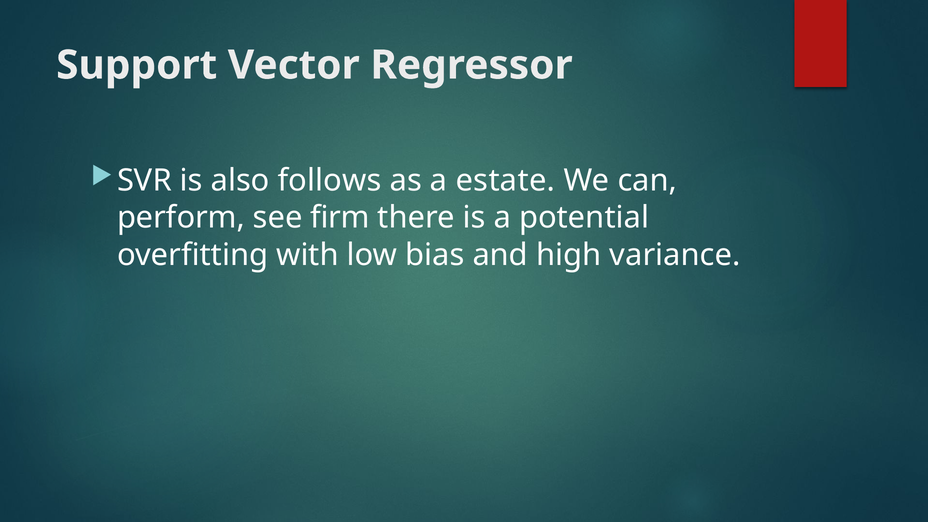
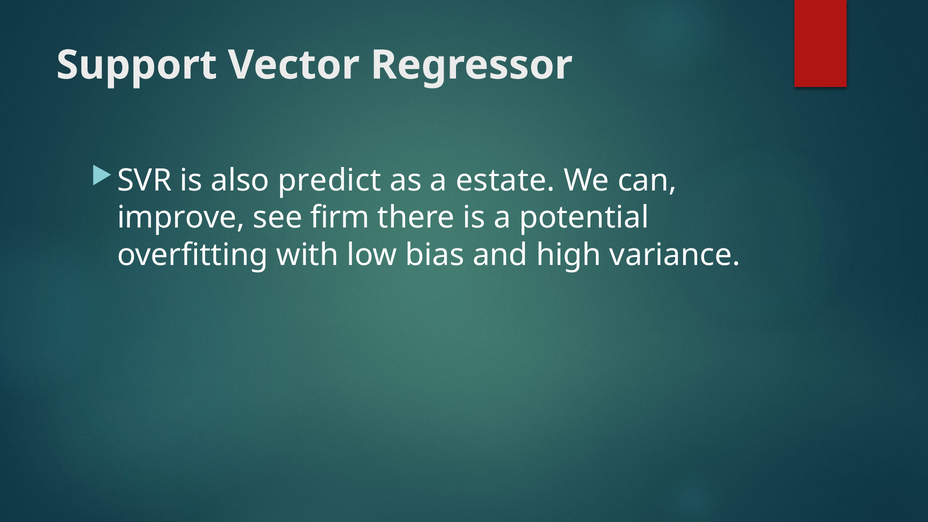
follows: follows -> predict
perform: perform -> improve
